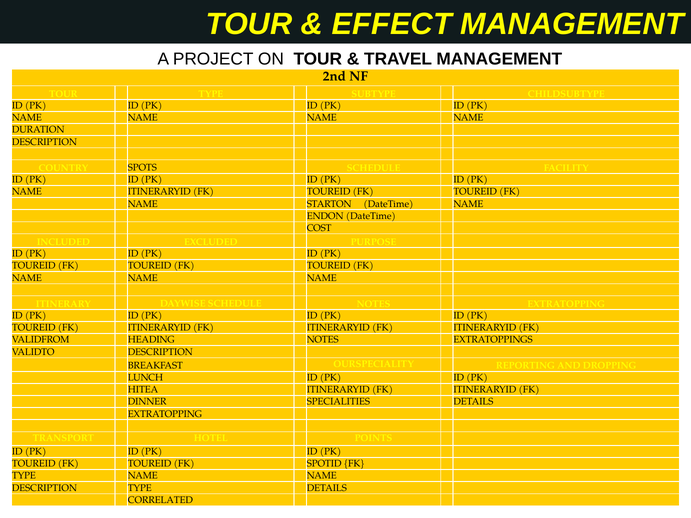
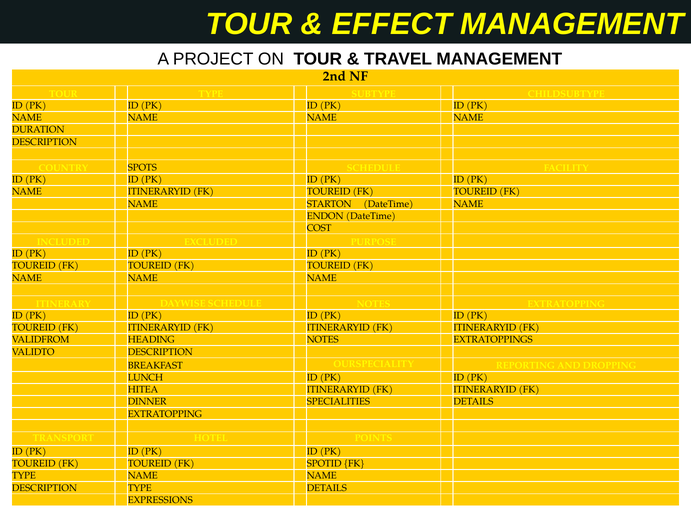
CORRELATED: CORRELATED -> EXPRESSIONS
